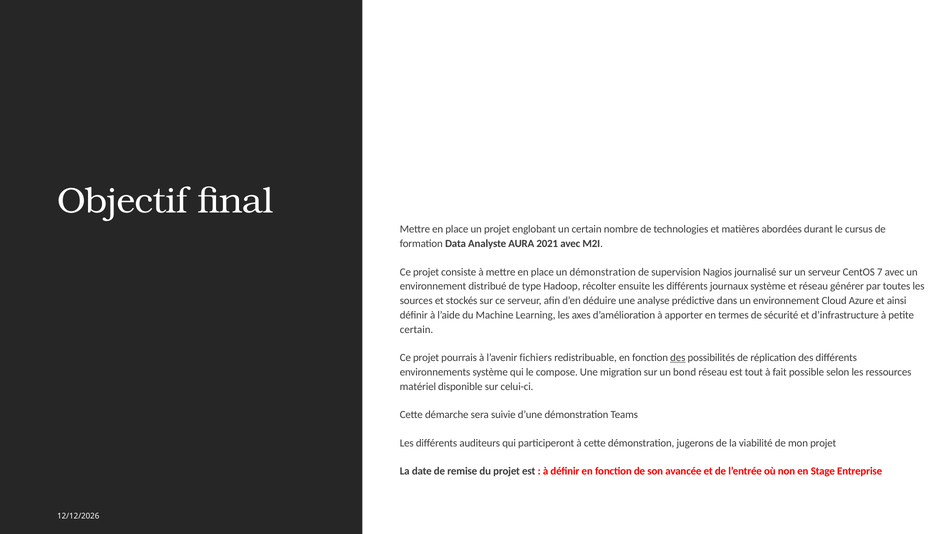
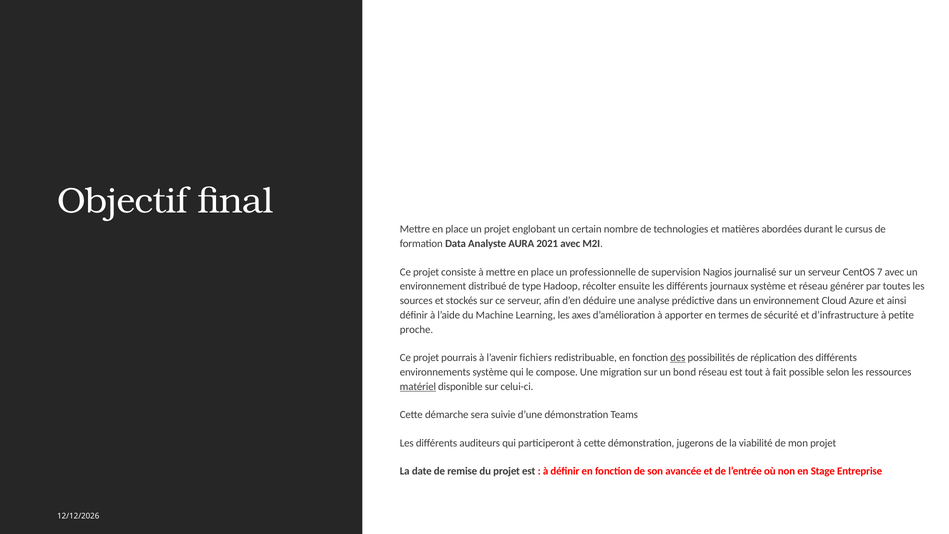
un démonstration: démonstration -> professionnelle
certain at (417, 329): certain -> proche
matériel underline: none -> present
